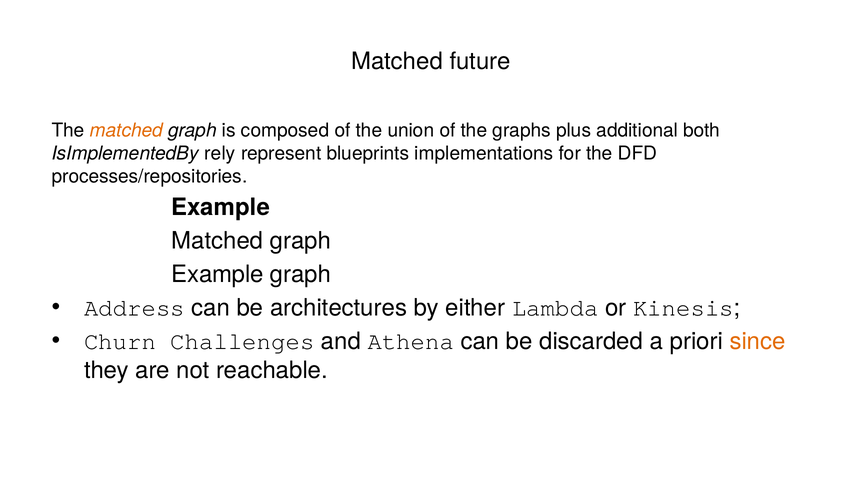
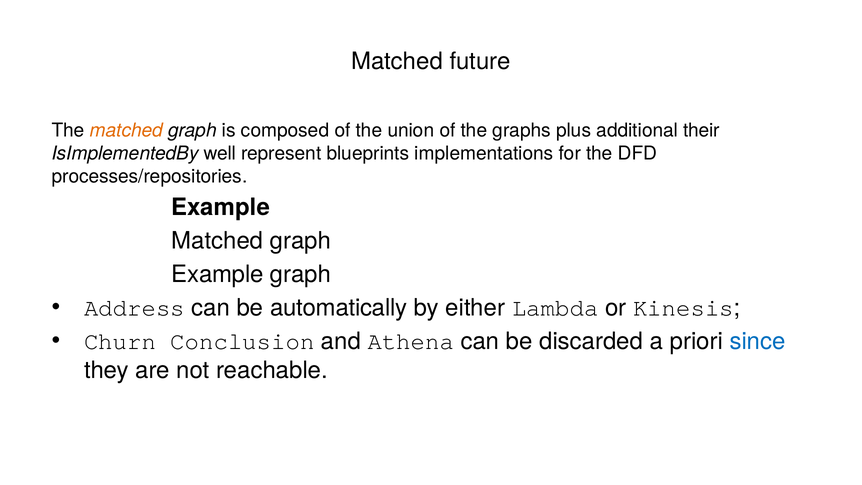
both: both -> their
rely: rely -> well
architectures: architectures -> automatically
Challenges: Challenges -> Conclusion
since colour: orange -> blue
